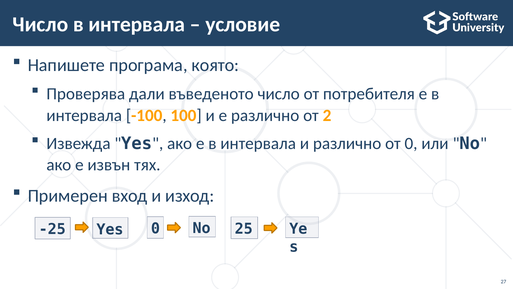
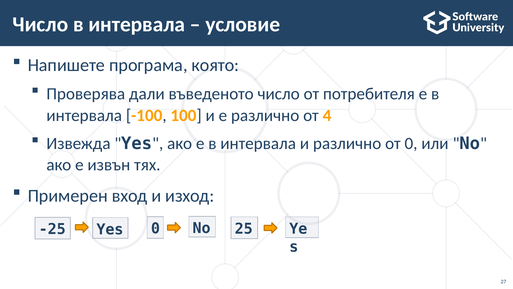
2: 2 -> 4
